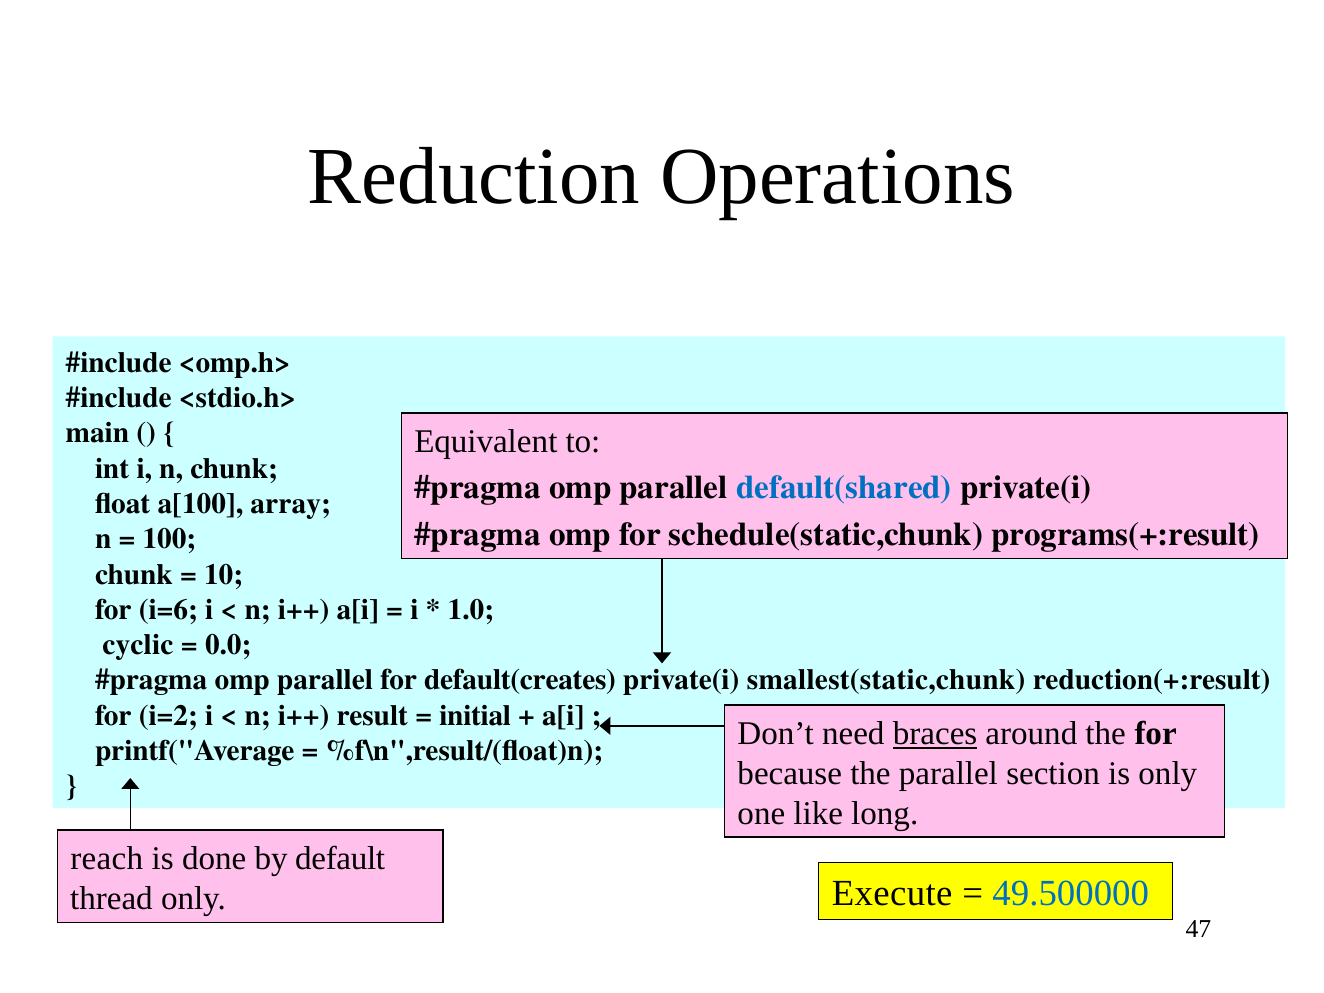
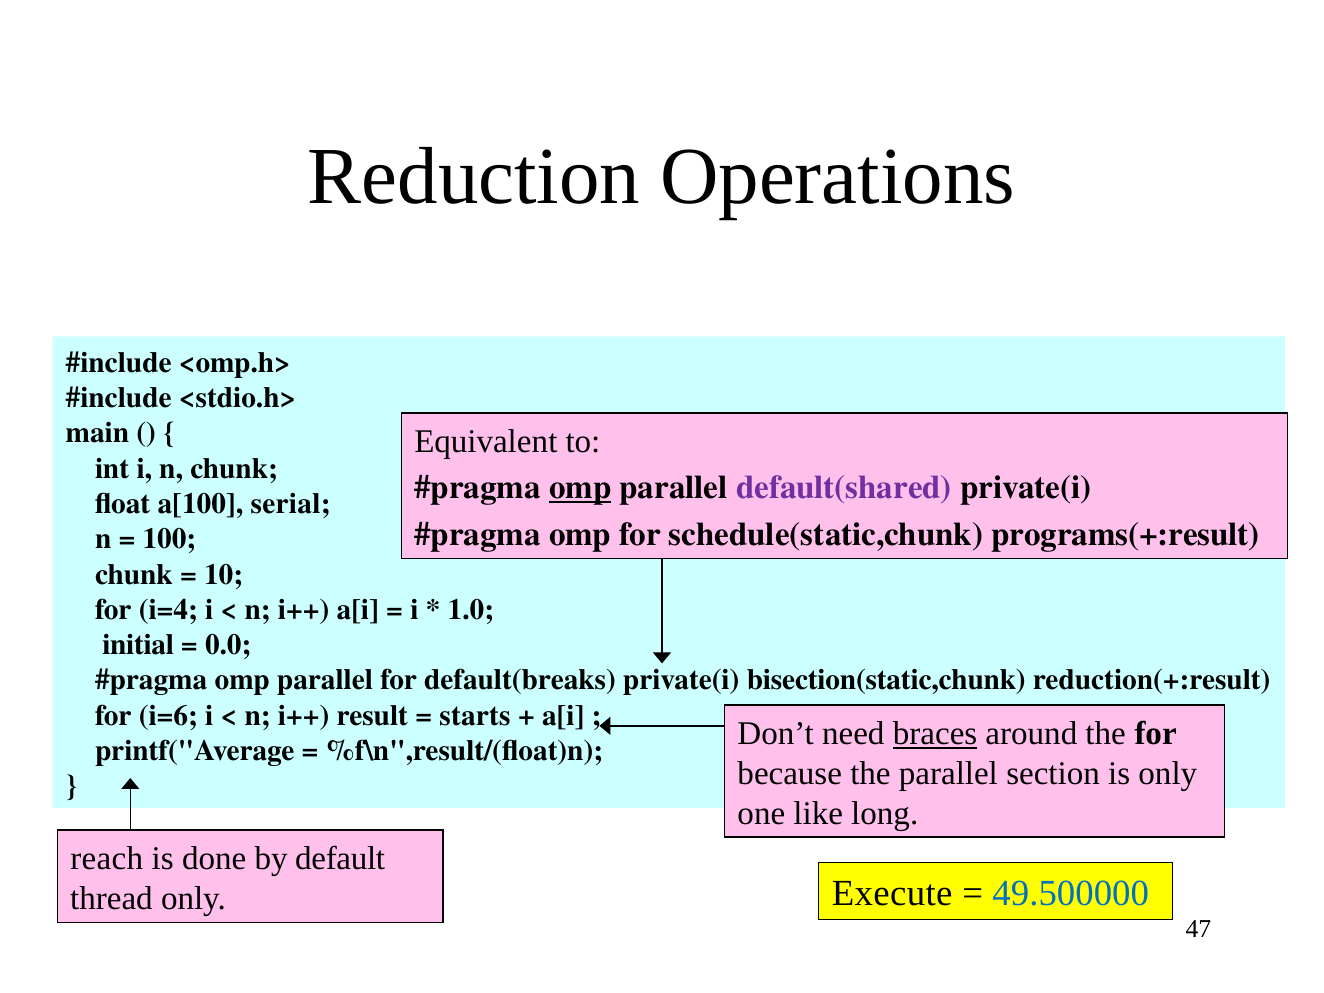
omp at (580, 488) underline: none -> present
default(shared colour: blue -> purple
array: array -> serial
i=6: i=6 -> i=4
cyclic: cyclic -> initial
default(creates: default(creates -> default(breaks
smallest(static,chunk: smallest(static,chunk -> bisection(static,chunk
i=2: i=2 -> i=6
initial: initial -> starts
